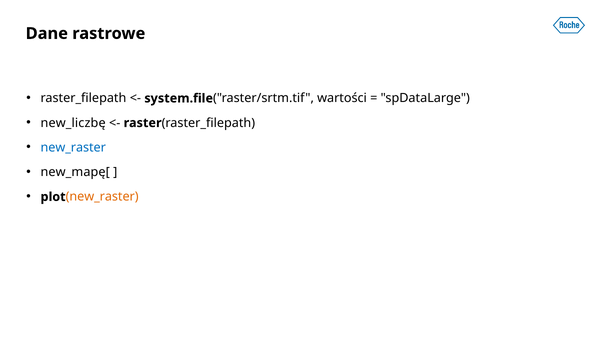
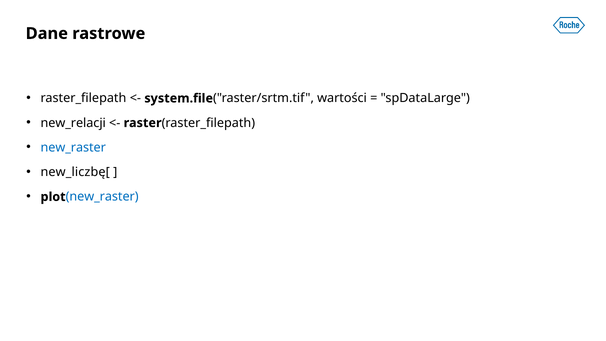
new_liczbę: new_liczbę -> new_relacji
new_mapę[: new_mapę[ -> new_liczbę[
new_raster at (102, 197) colour: orange -> blue
